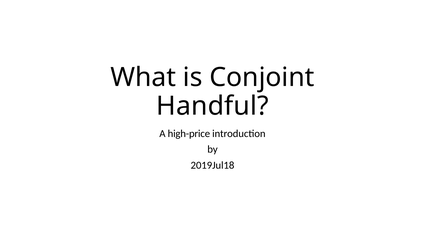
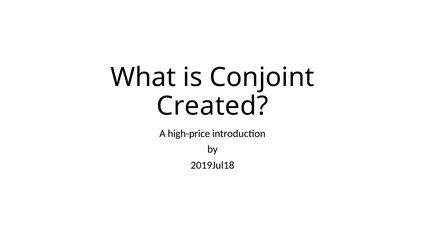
Handful: Handful -> Created
